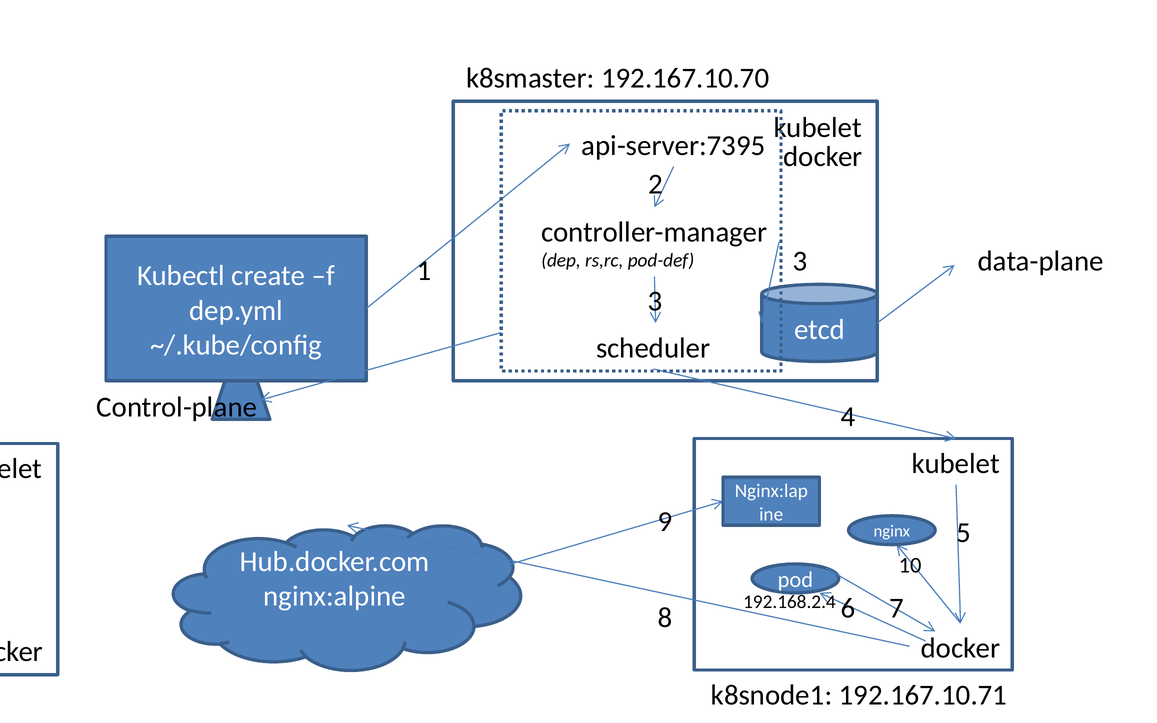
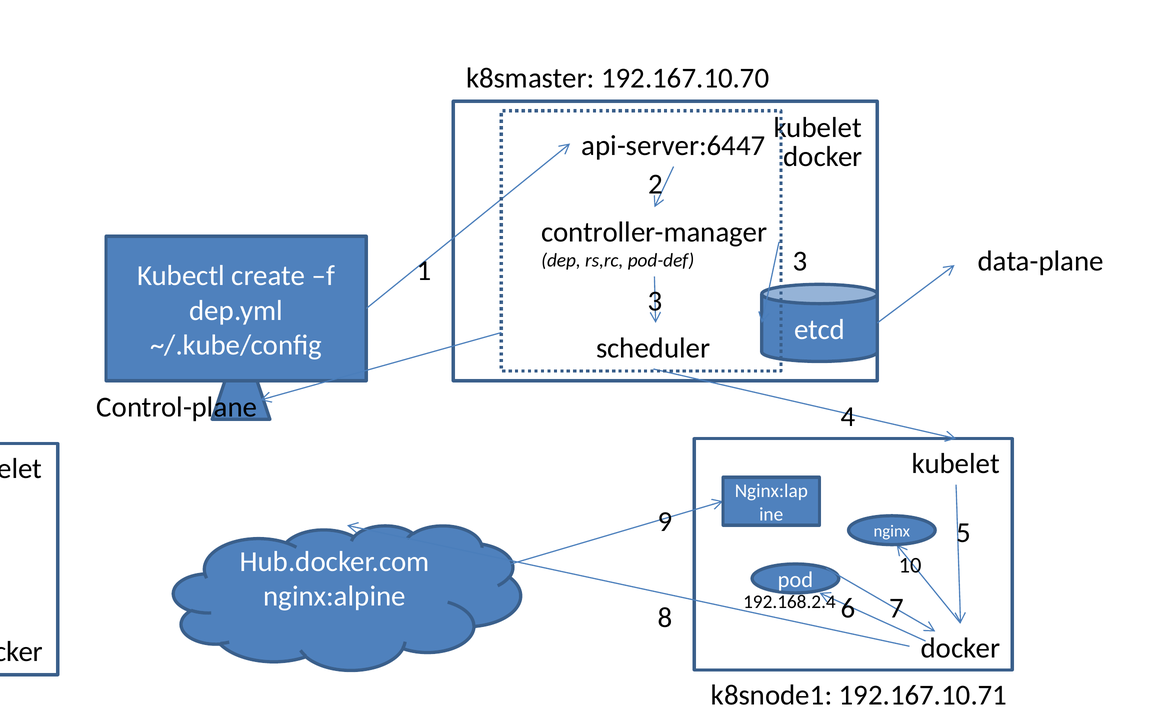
api-server:7395: api-server:7395 -> api-server:6447
